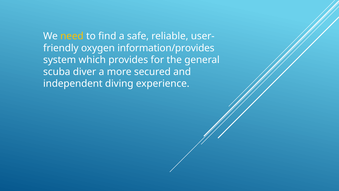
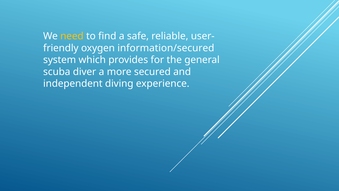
information/provides: information/provides -> information/secured
